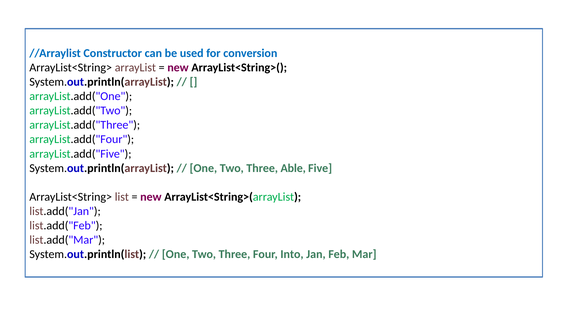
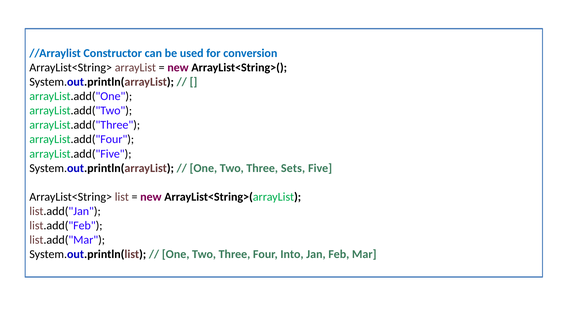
Able: Able -> Sets
